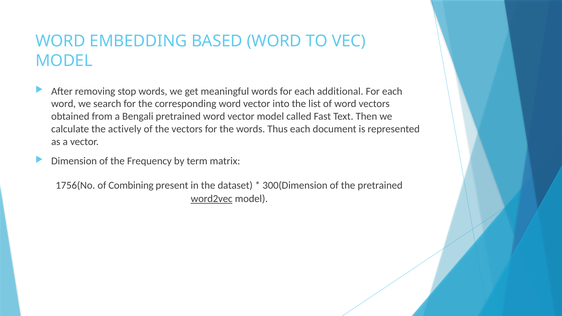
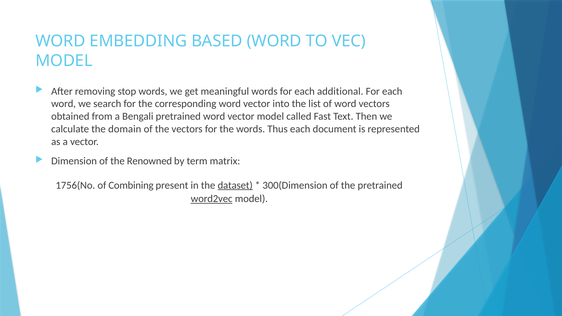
actively: actively -> domain
Frequency: Frequency -> Renowned
dataset underline: none -> present
